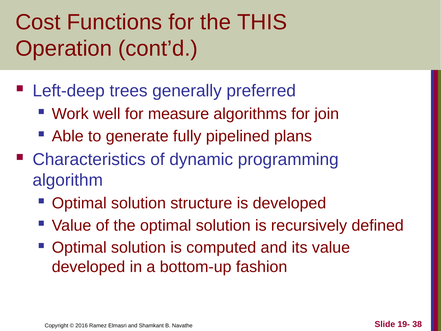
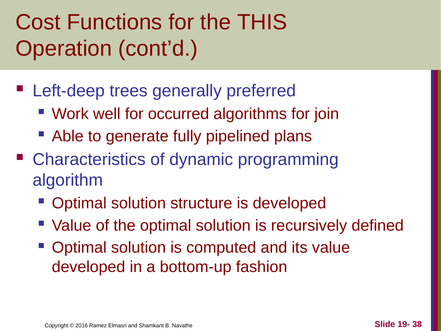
measure: measure -> occurred
